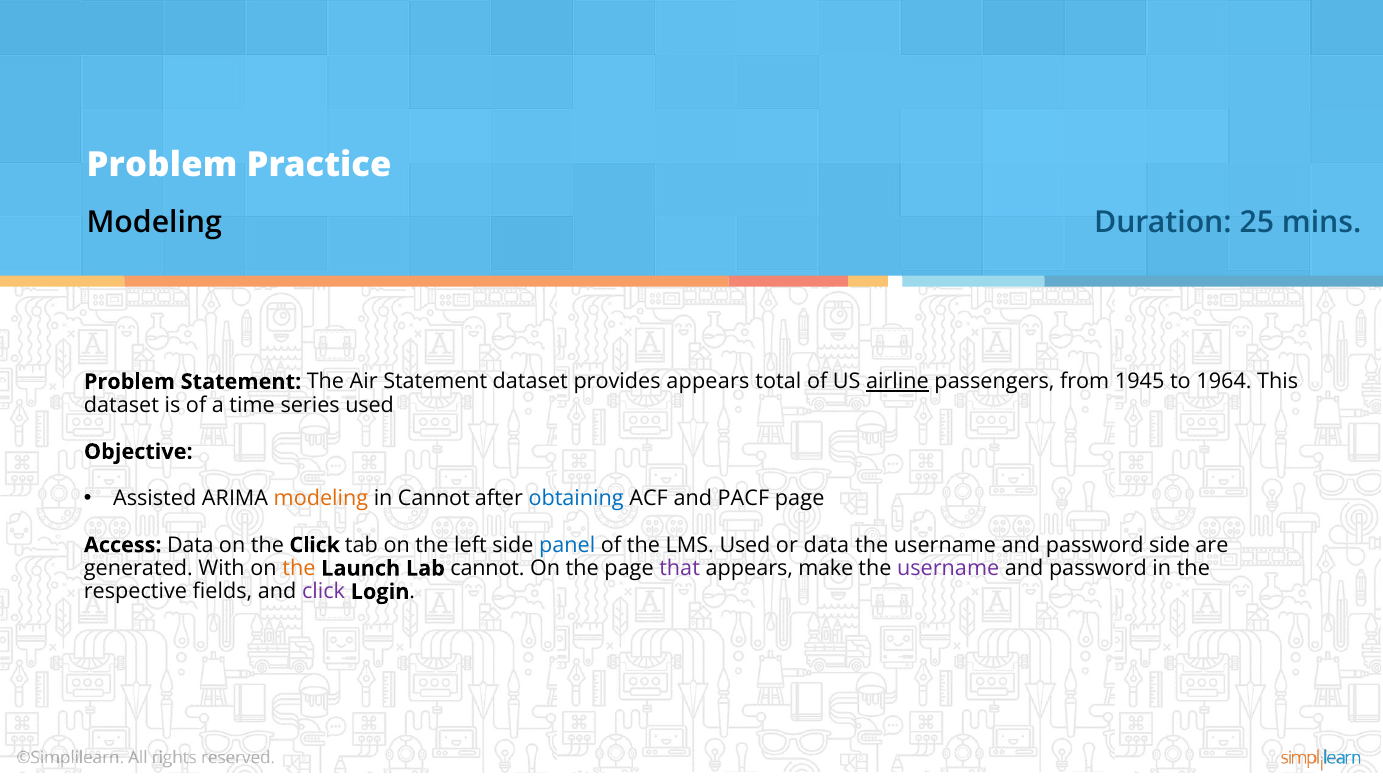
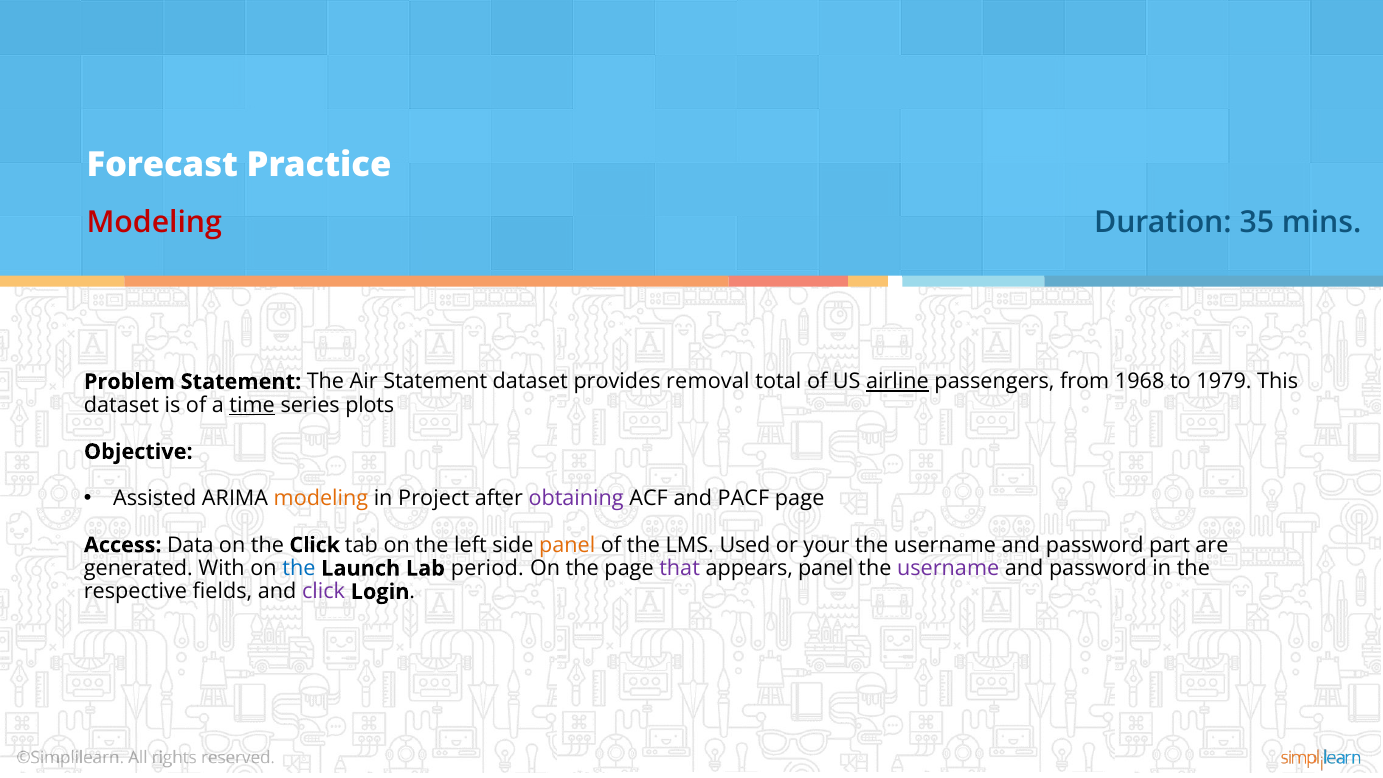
Problem at (162, 165): Problem -> Forecast
Modeling at (154, 223) colour: black -> red
25: 25 -> 35
provides appears: appears -> removal
1945: 1945 -> 1968
1964: 1964 -> 1979
time underline: none -> present
series used: used -> plots
in Cannot: Cannot -> Project
obtaining colour: blue -> purple
panel at (567, 545) colour: blue -> orange
or data: data -> your
password side: side -> part
the at (299, 568) colour: orange -> blue
Lab cannot: cannot -> period
appears make: make -> panel
